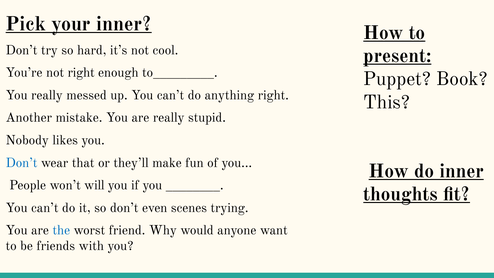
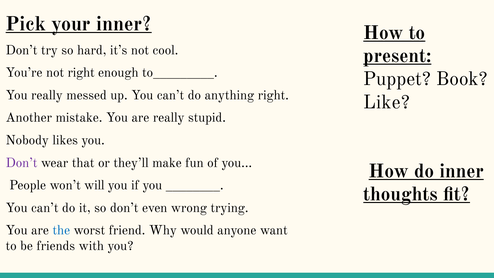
This: This -> Like
Don’t at (22, 163) colour: blue -> purple
scenes: scenes -> wrong
